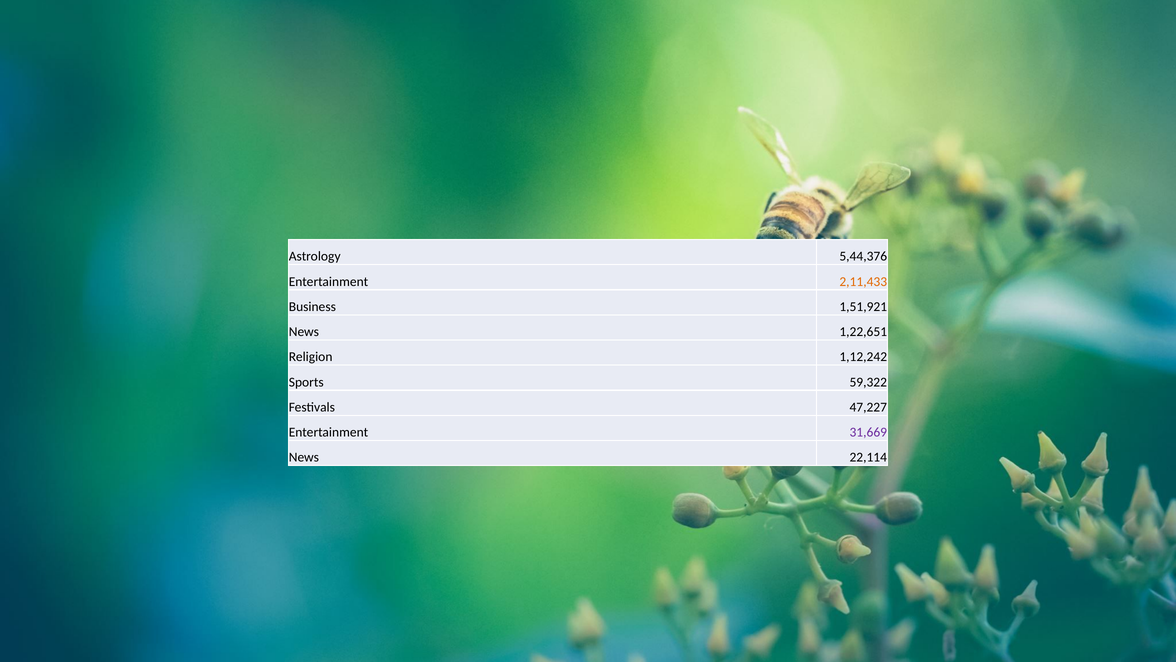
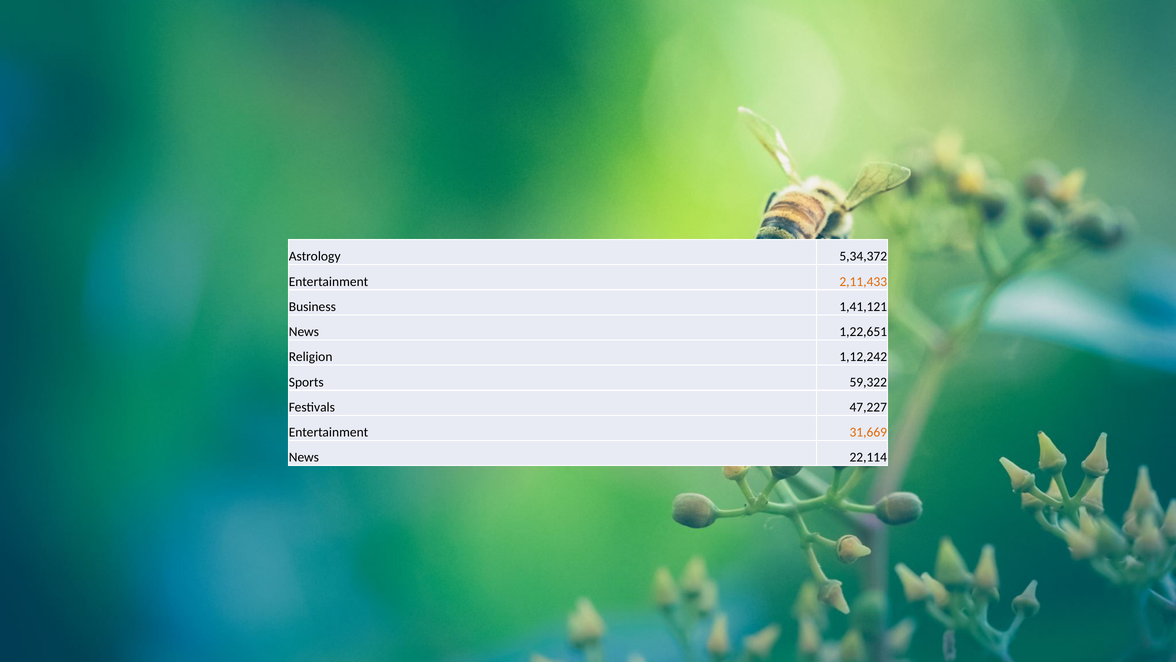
5,44,376: 5,44,376 -> 5,34,372
1,51,921: 1,51,921 -> 1,41,121
31,669 colour: purple -> orange
